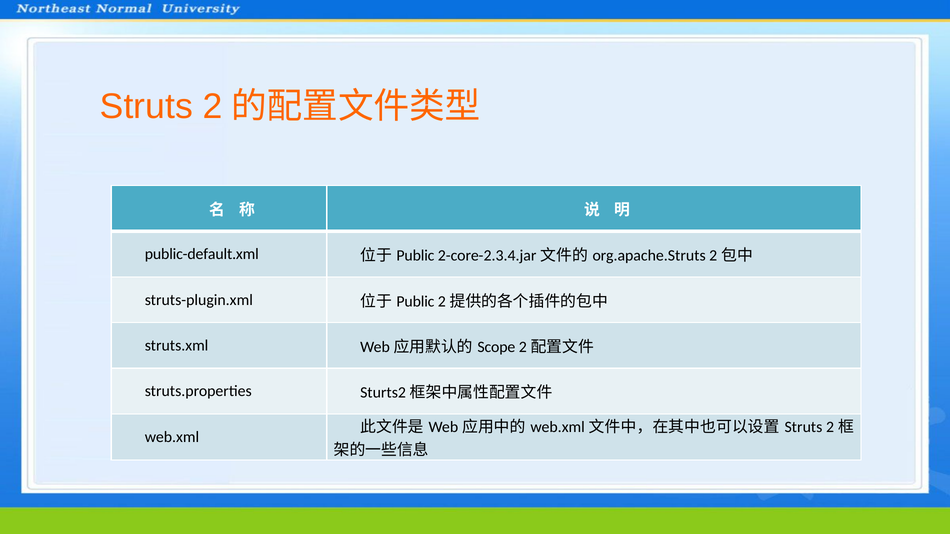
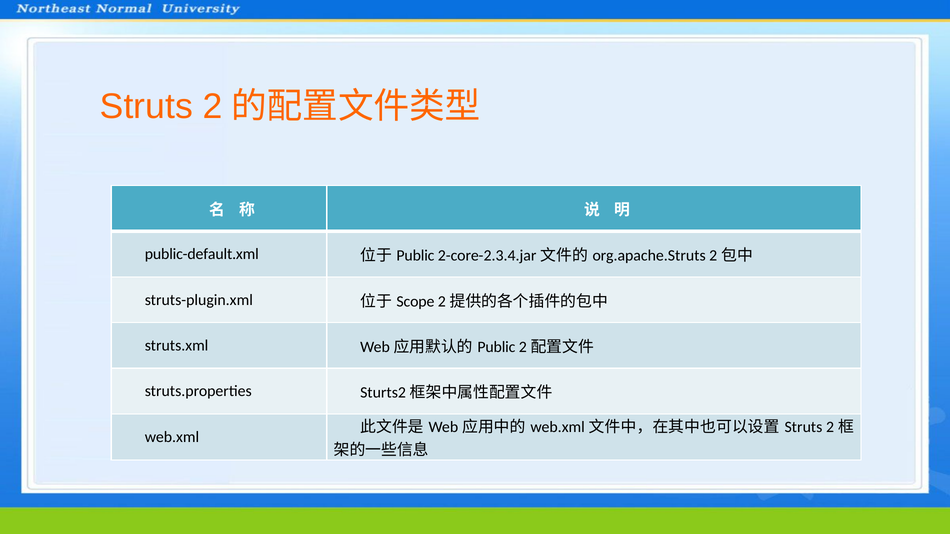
Public at (415, 302): Public -> Scope
Scope at (496, 347): Scope -> Public
